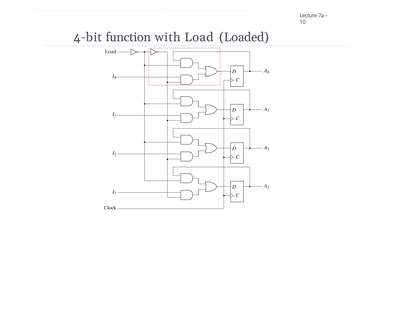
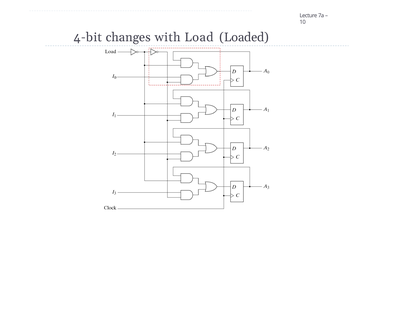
function: function -> changes
